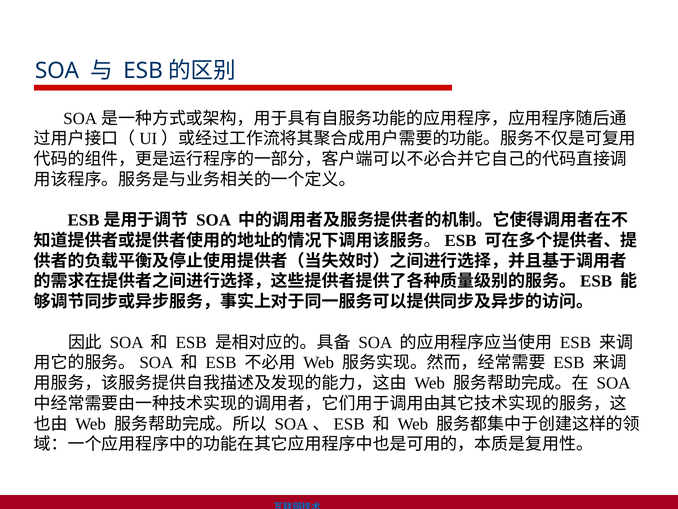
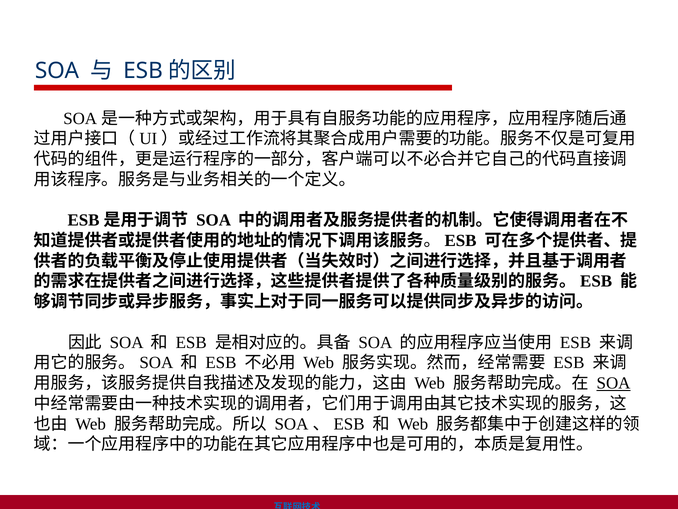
SOA at (614, 383) underline: none -> present
